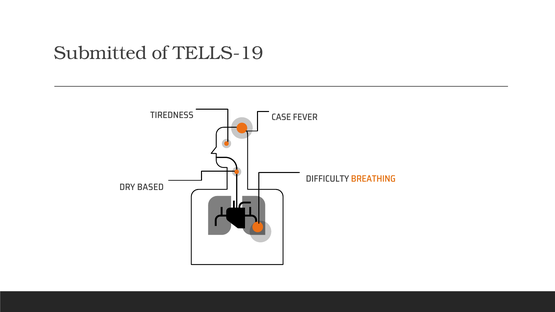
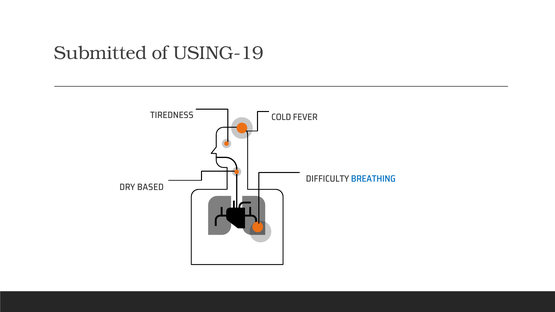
TELLS-19: TELLS-19 -> USING-19
CASE: CASE -> COLD
BREATHING colour: orange -> blue
